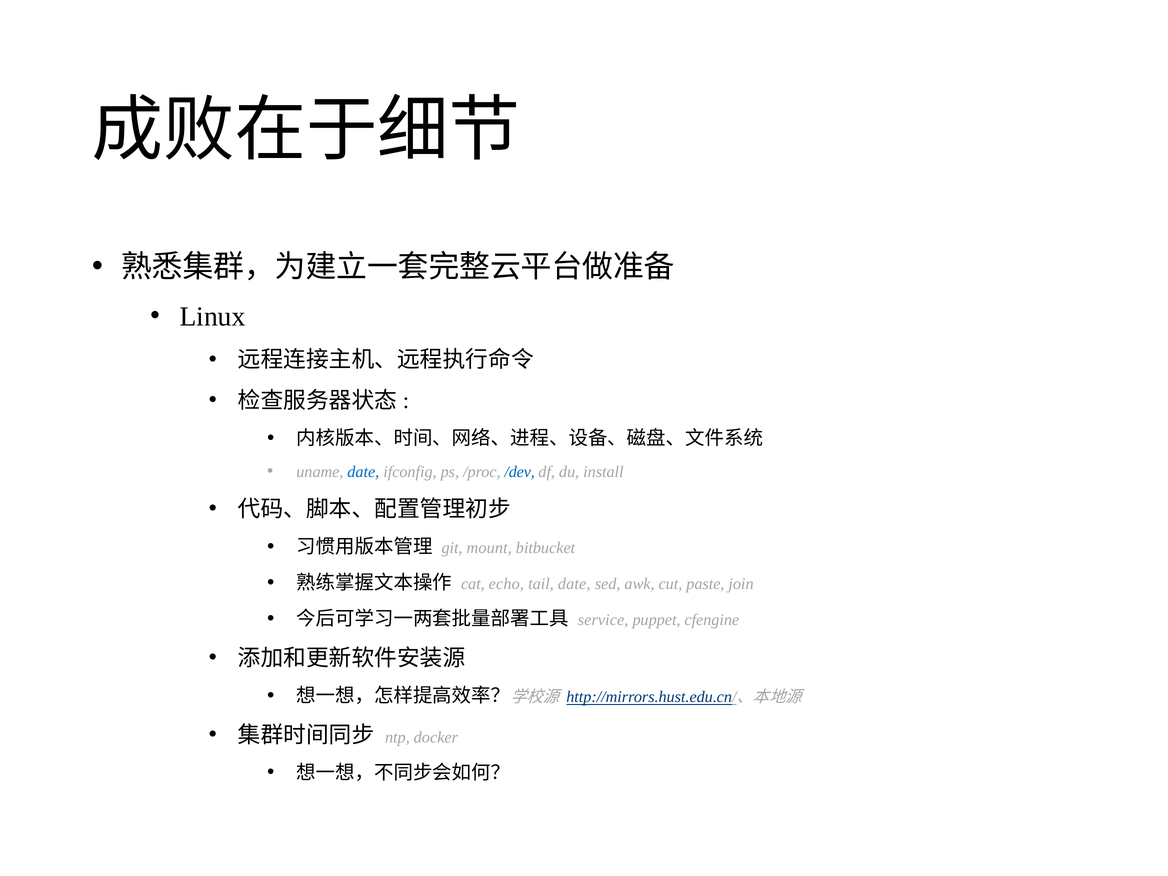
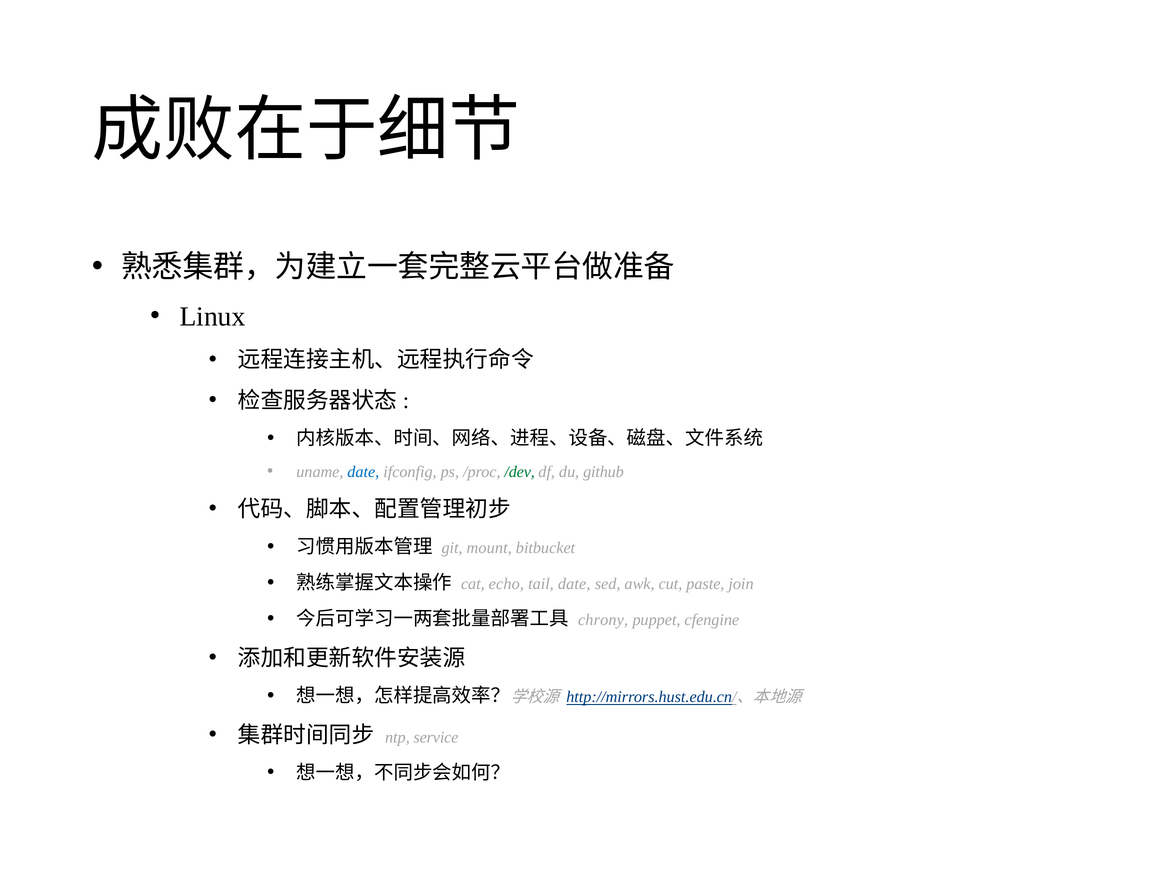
/dev colour: blue -> green
install: install -> github
service: service -> chrony
docker: docker -> service
